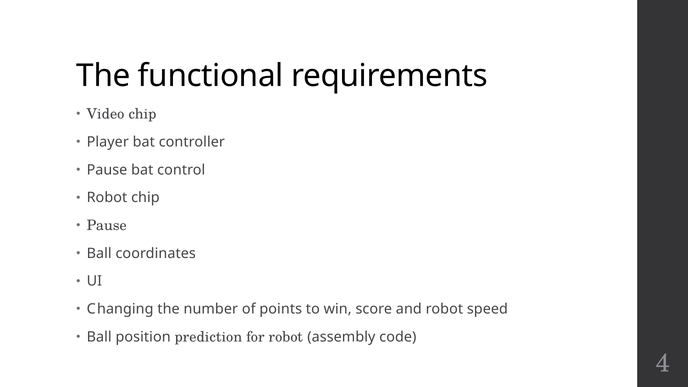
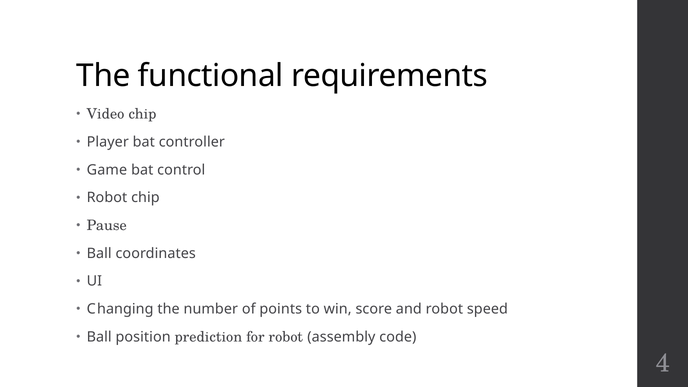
Pause at (107, 170): Pause -> Game
